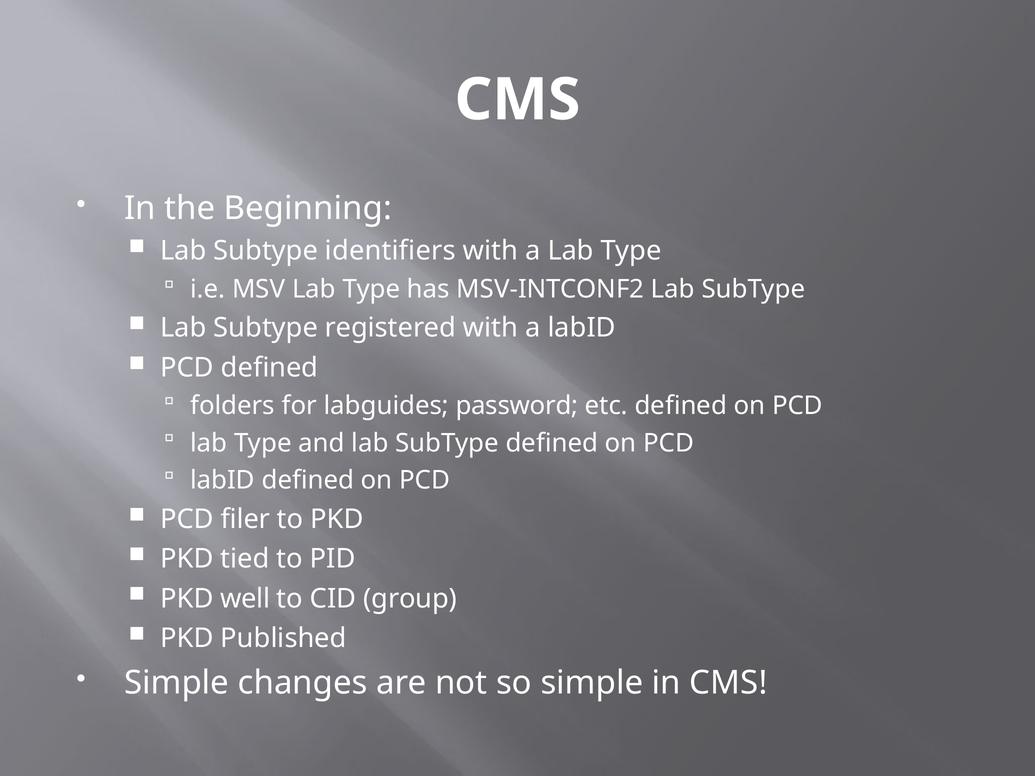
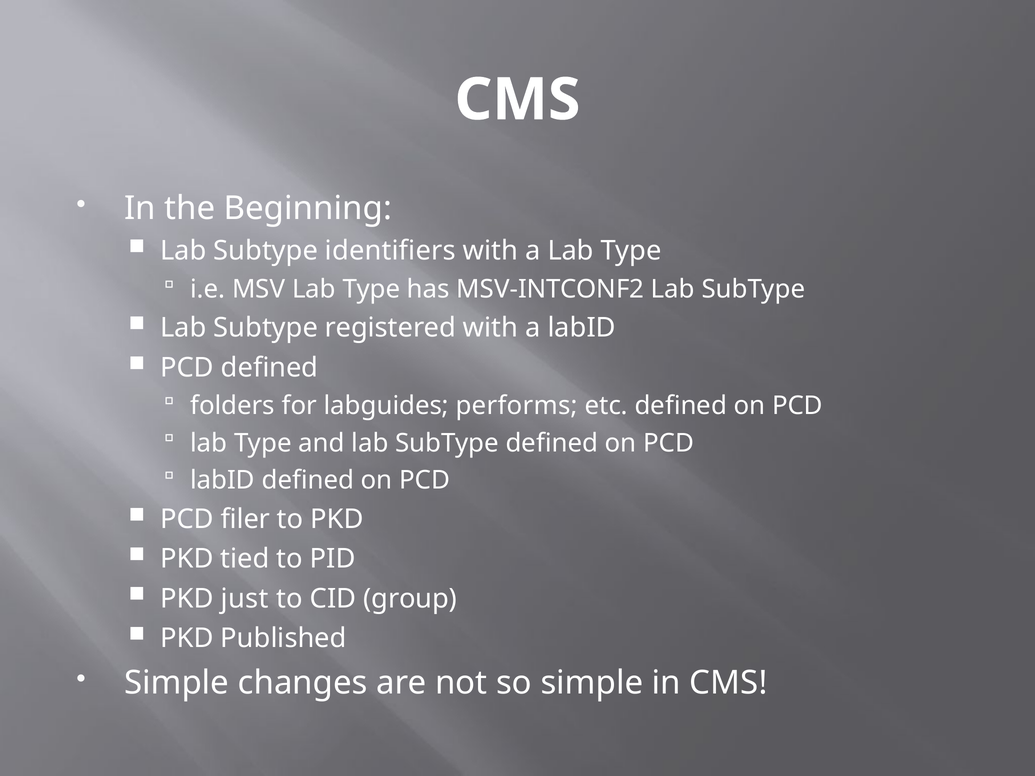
password: password -> performs
well: well -> just
